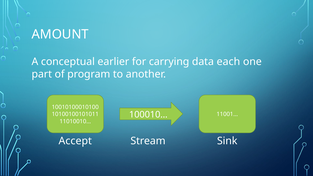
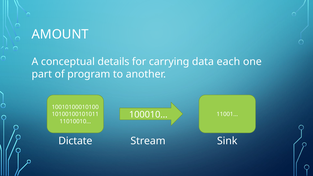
earlier: earlier -> details
Accept: Accept -> Dictate
